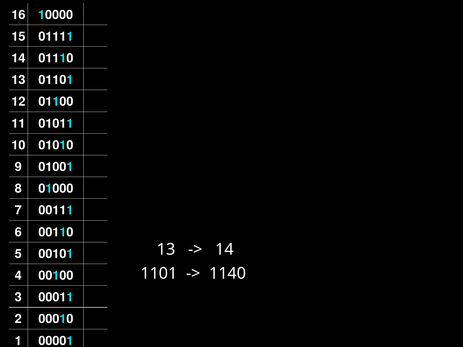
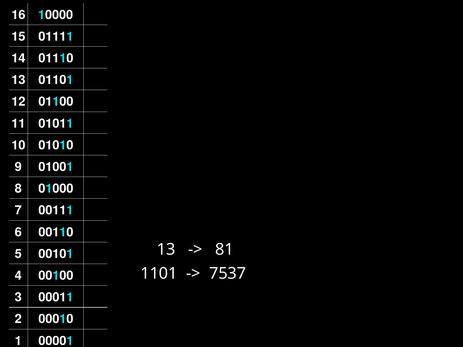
14 at (225, 250): 14 -> 81
1140: 1140 -> 7537
